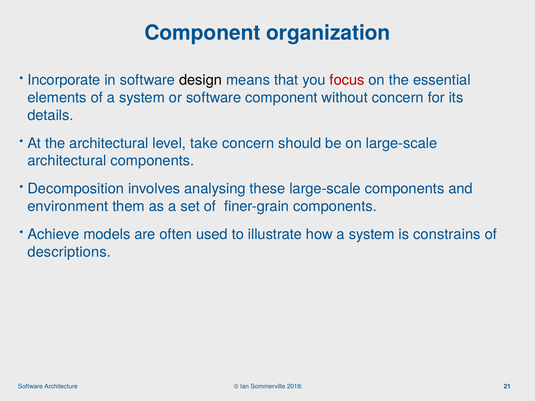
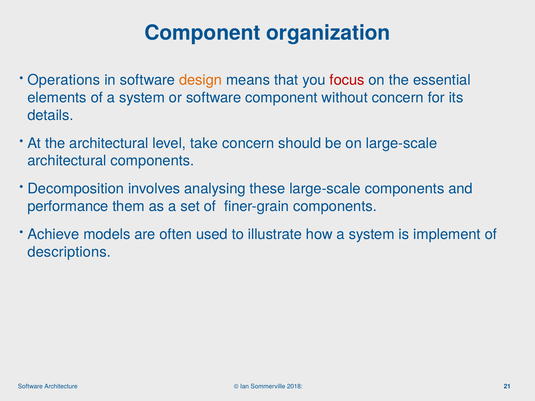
Incorporate: Incorporate -> Operations
design colour: black -> orange
environment: environment -> performance
constrains: constrains -> implement
